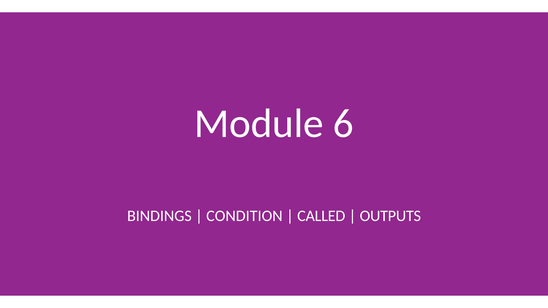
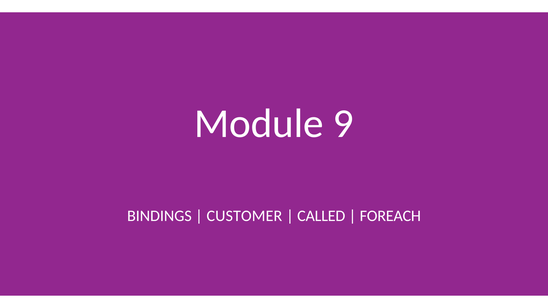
6: 6 -> 9
CONDITION: CONDITION -> CUSTOMER
OUTPUTS: OUTPUTS -> FOREACH
